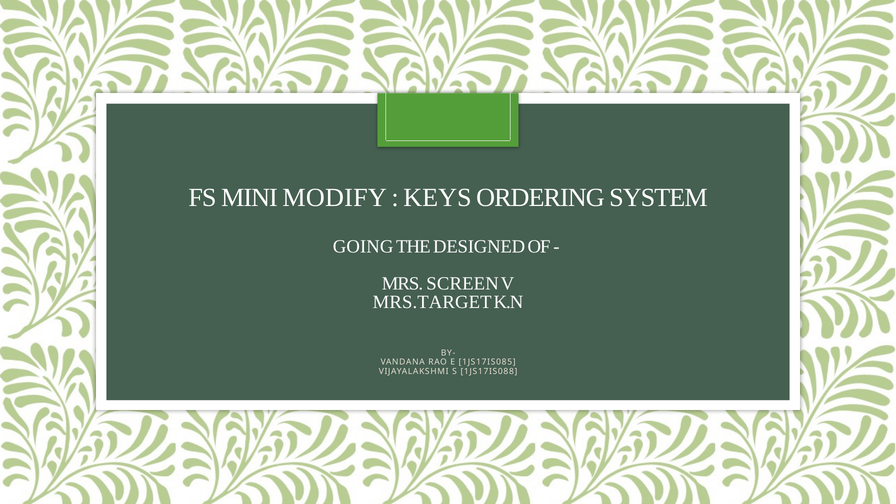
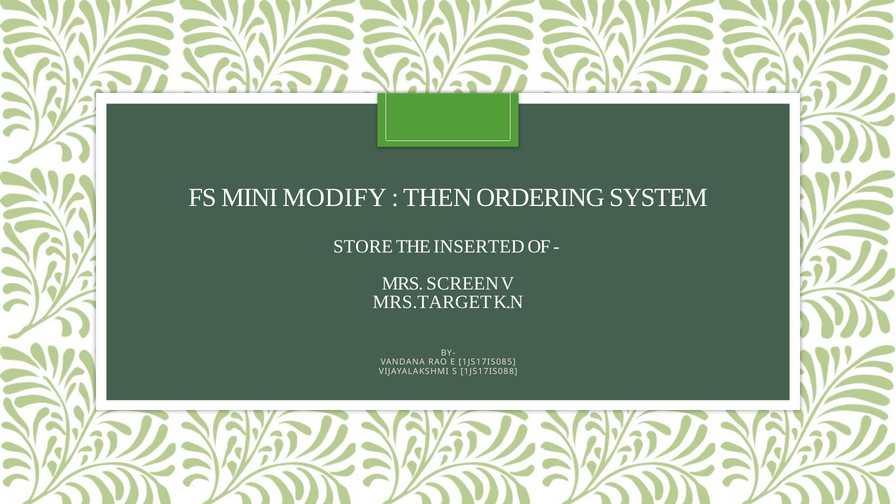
KEYS: KEYS -> THEN
GOING: GOING -> STORE
DESIGNED: DESIGNED -> INSERTED
